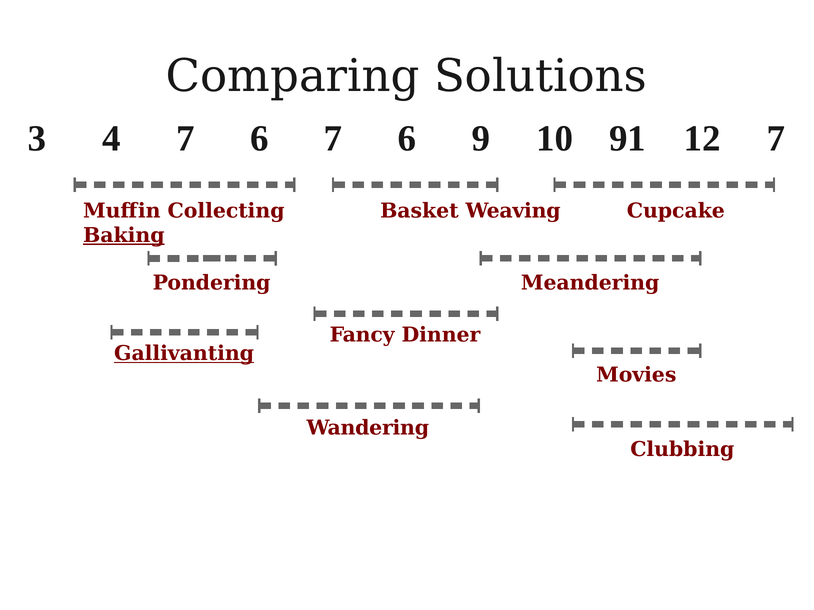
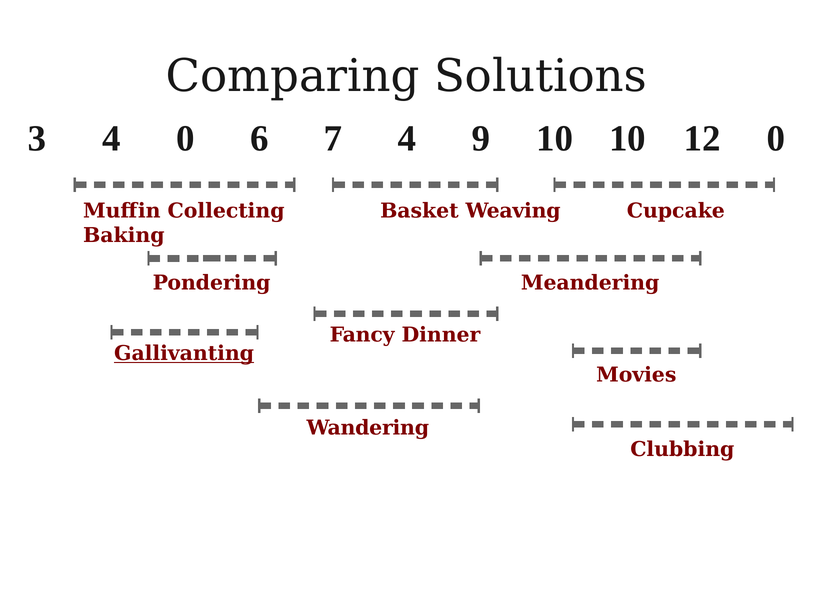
4 7: 7 -> 0
6 7 6: 6 -> 4
10 91: 91 -> 10
12 7: 7 -> 0
Baking underline: present -> none
